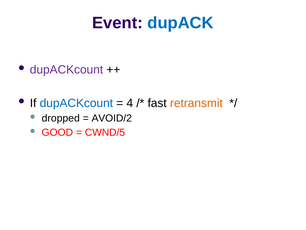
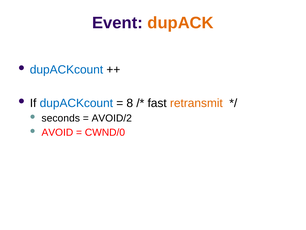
dupACK colour: blue -> orange
dupACKcount at (66, 70) colour: purple -> blue
4: 4 -> 8
dropped: dropped -> seconds
GOOD: GOOD -> AVOID
CWND/5: CWND/5 -> CWND/0
